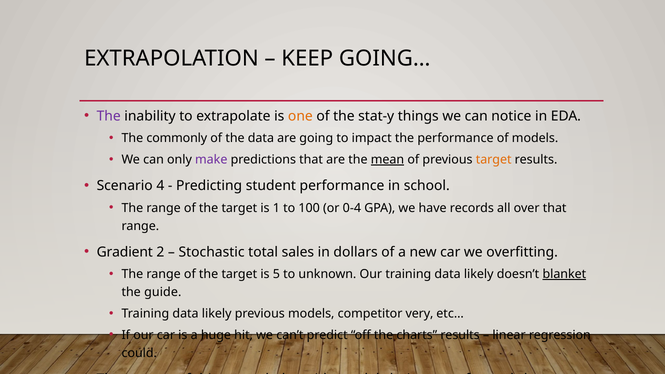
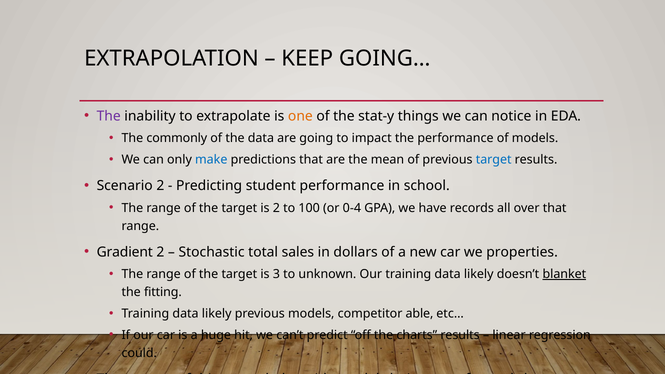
make colour: purple -> blue
mean underline: present -> none
target at (494, 160) colour: orange -> blue
Scenario 4: 4 -> 2
is 1: 1 -> 2
overfitting: overfitting -> properties
5: 5 -> 3
the guide: guide -> fitting
very: very -> able
